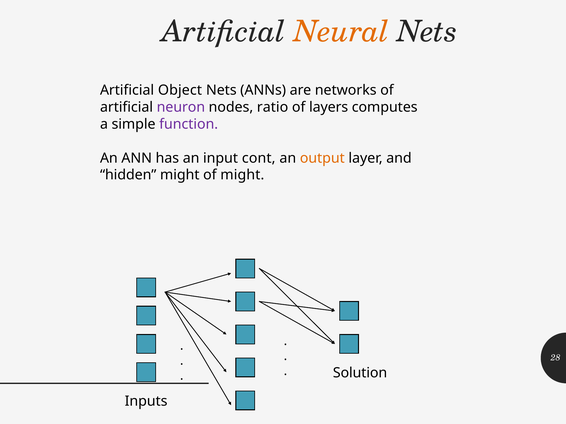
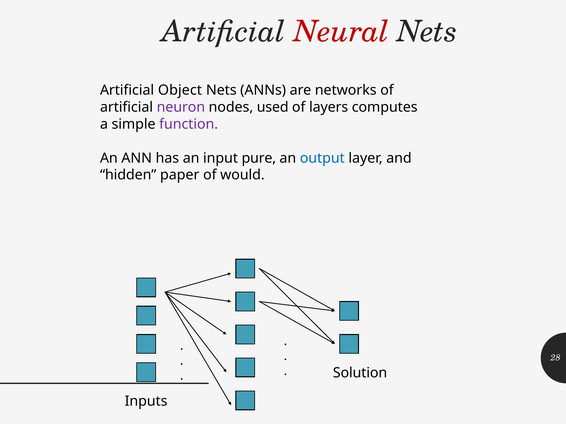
Neural colour: orange -> red
ratio: ratio -> used
cont: cont -> pure
output colour: orange -> blue
hidden might: might -> paper
of might: might -> would
